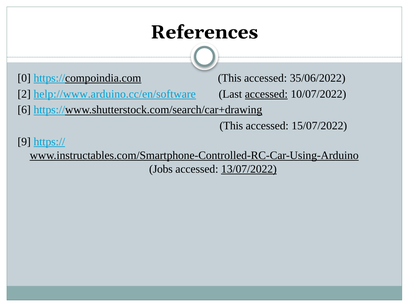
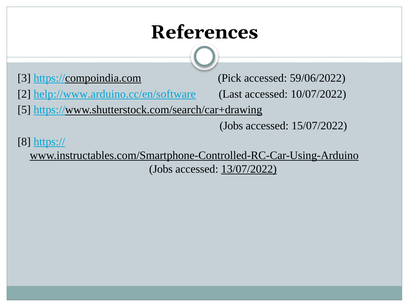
0: 0 -> 3
https://compoindia.com This: This -> Pick
35/06/2022: 35/06/2022 -> 59/06/2022
accessed at (266, 94) underline: present -> none
6: 6 -> 5
This at (231, 126): This -> Jobs
9: 9 -> 8
